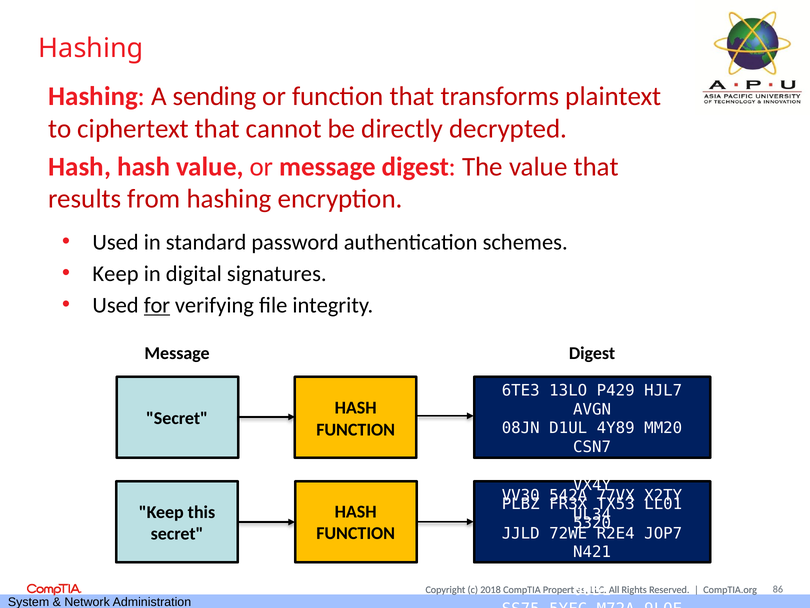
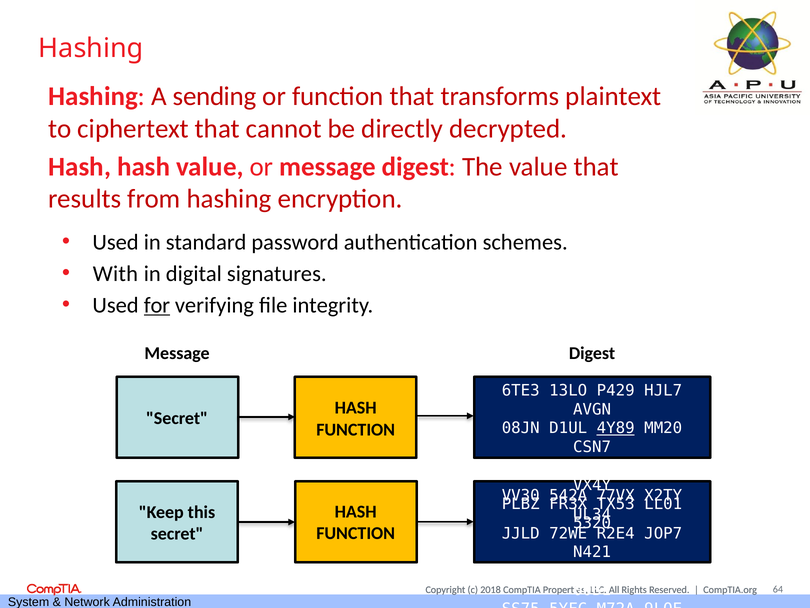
Keep at (116, 273): Keep -> With
4Y89 underline: none -> present
86: 86 -> 64
